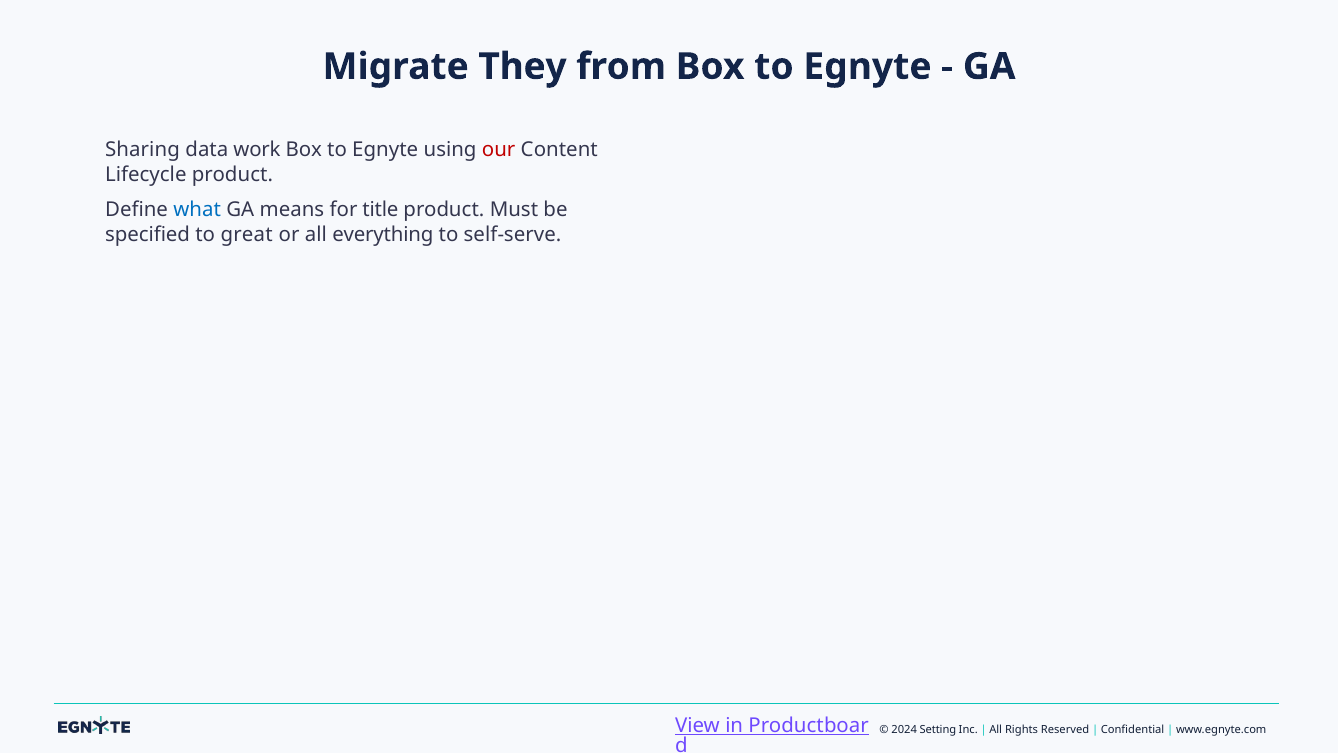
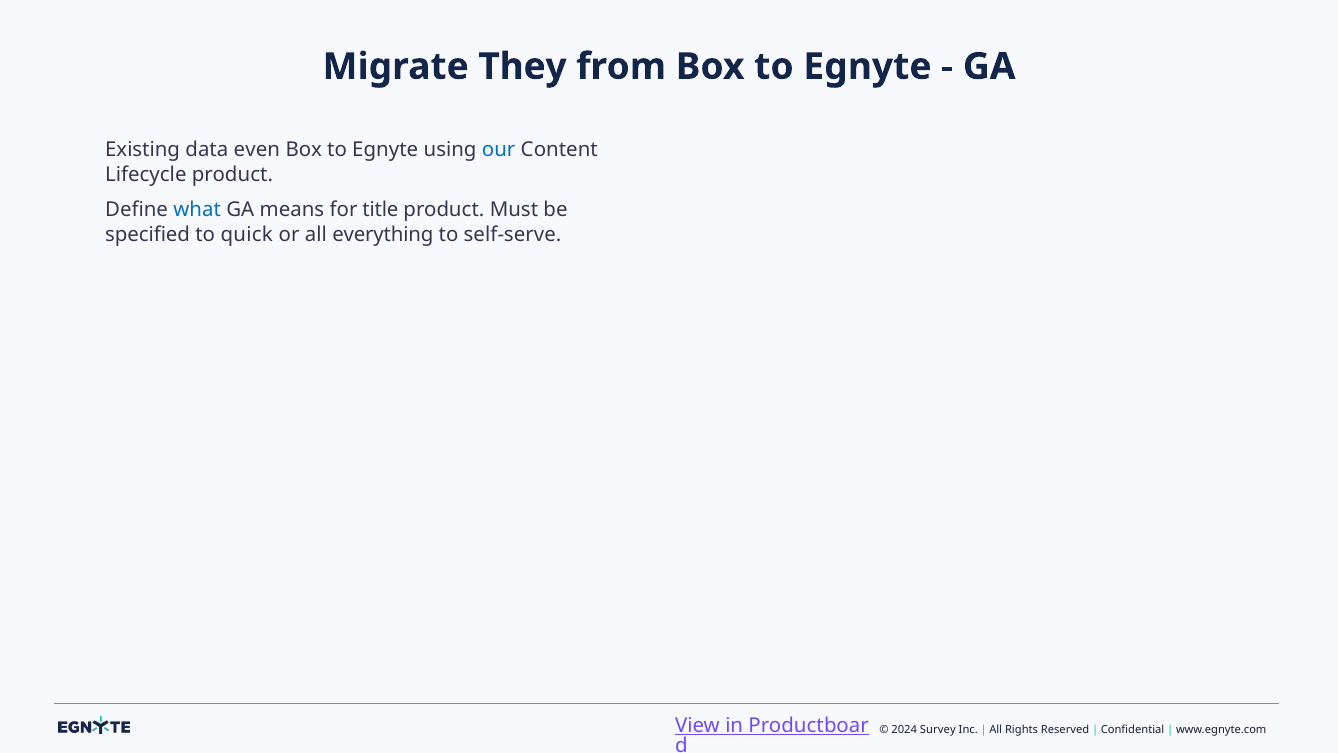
Sharing: Sharing -> Existing
work: work -> even
our colour: red -> blue
great: great -> quick
Setting: Setting -> Survey
